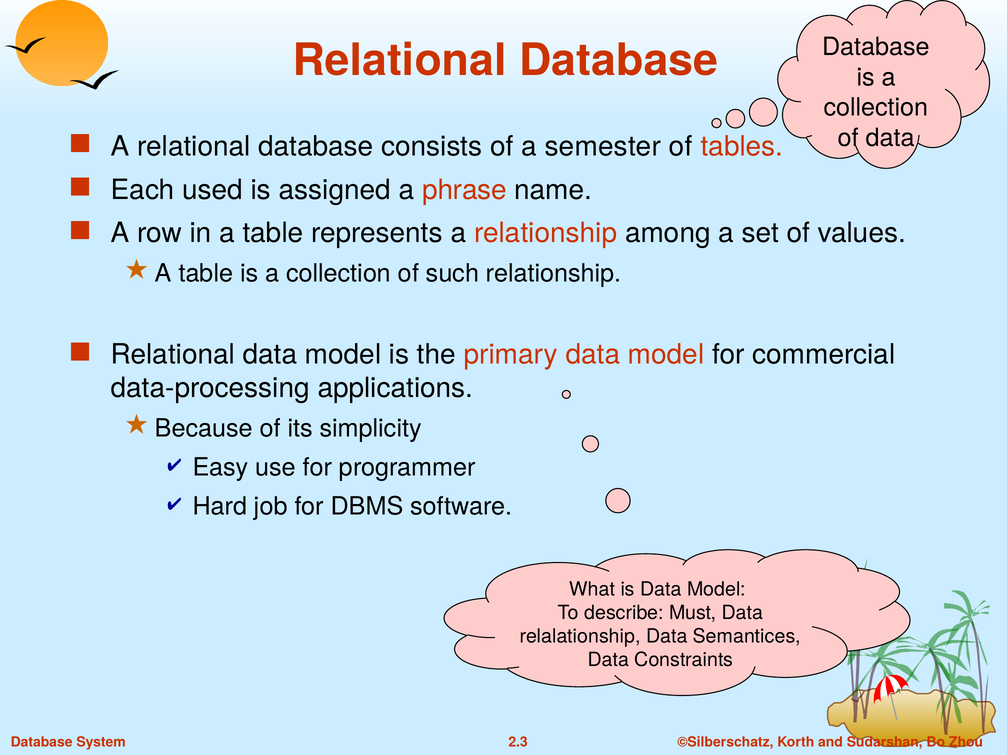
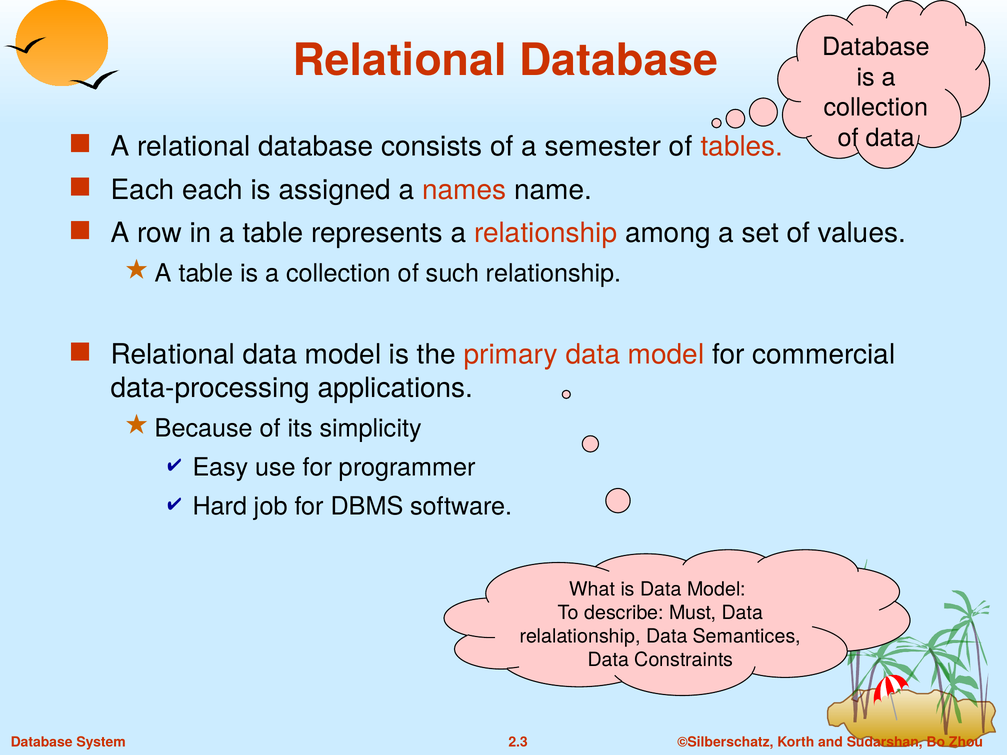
Each used: used -> each
phrase: phrase -> names
